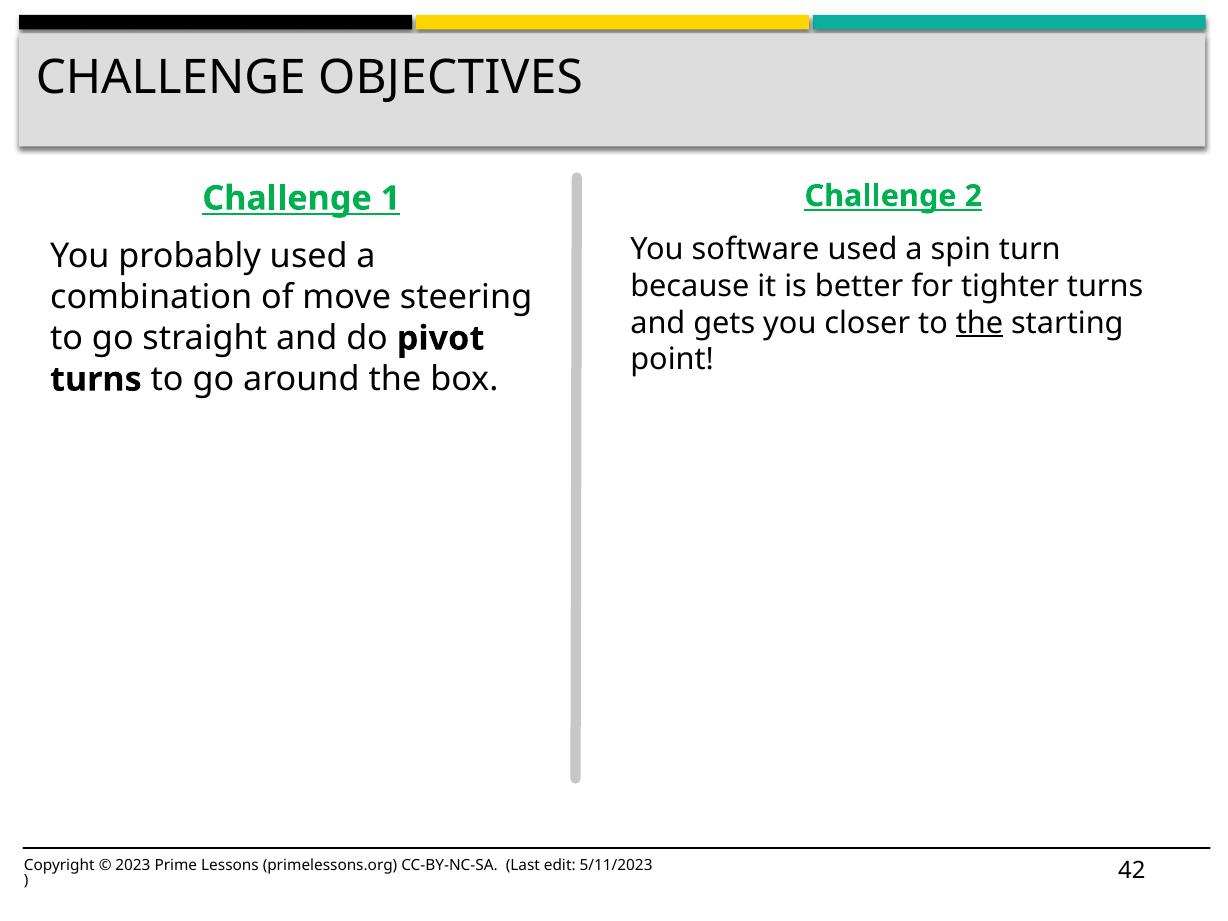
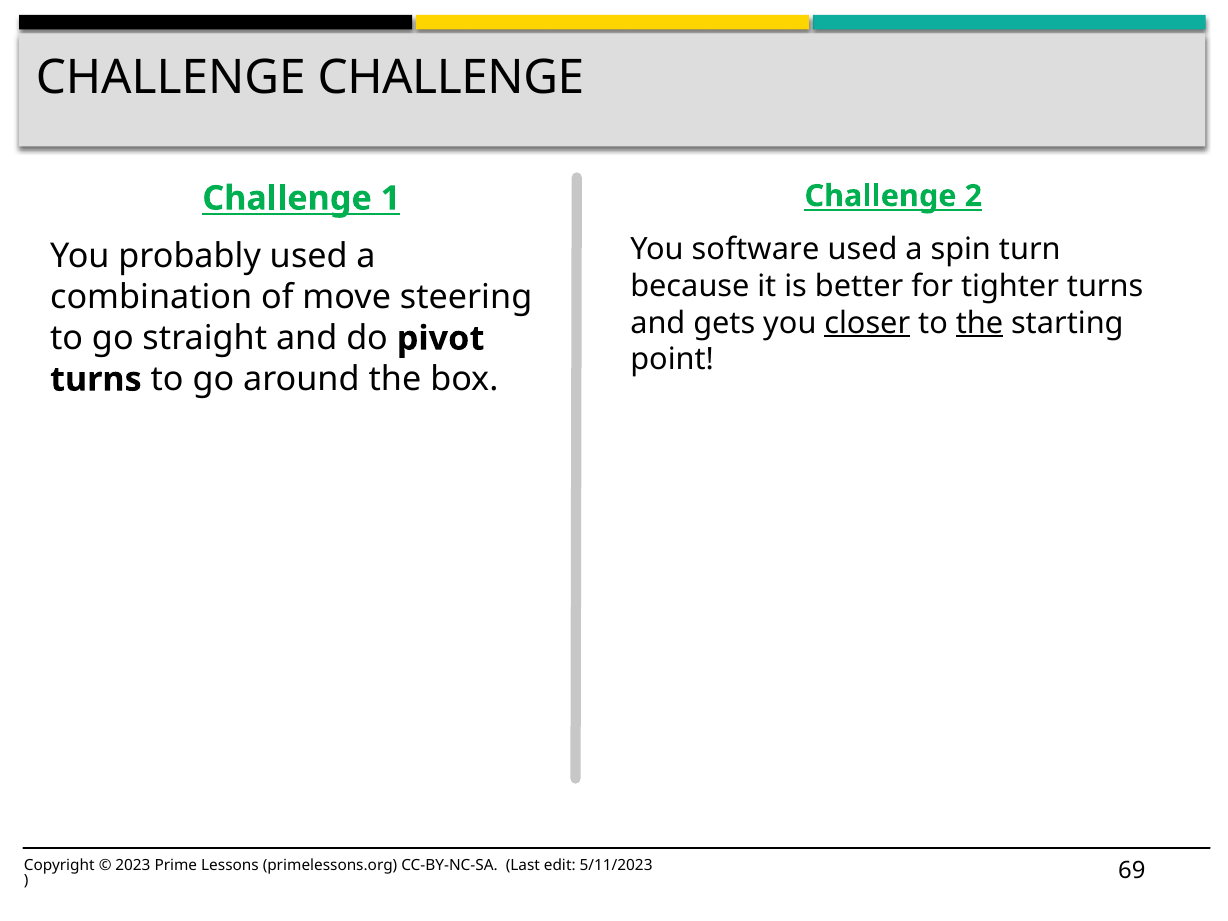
OBJECTIVES at (450, 77): OBJECTIVES -> CHALLENGE
closer underline: none -> present
42: 42 -> 69
